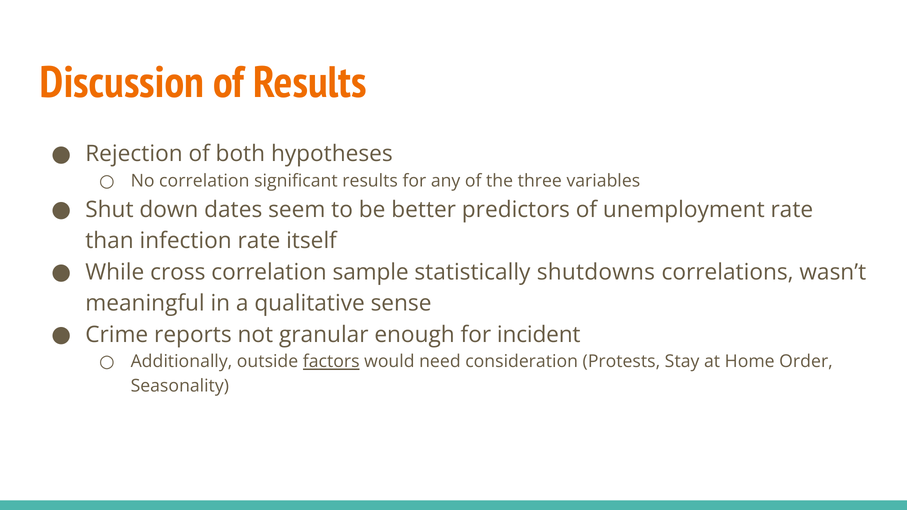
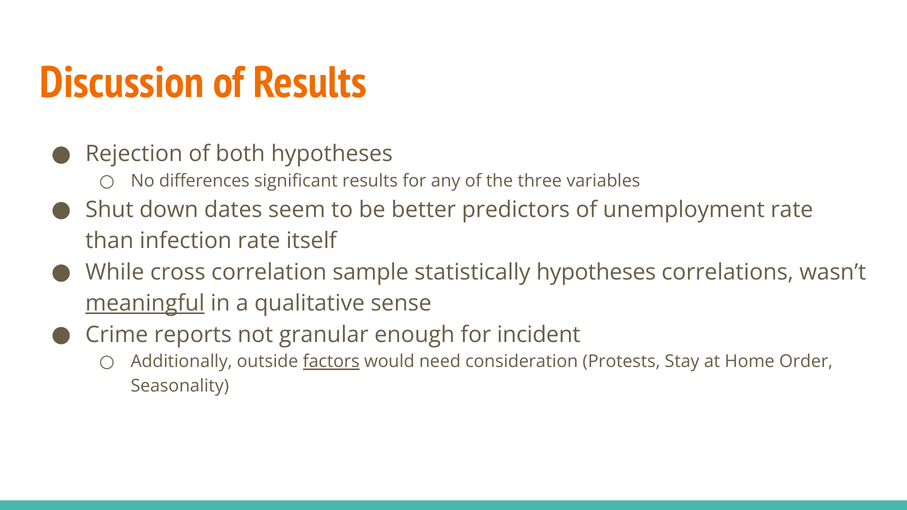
No correlation: correlation -> differences
statistically shutdowns: shutdowns -> hypotheses
meaningful underline: none -> present
